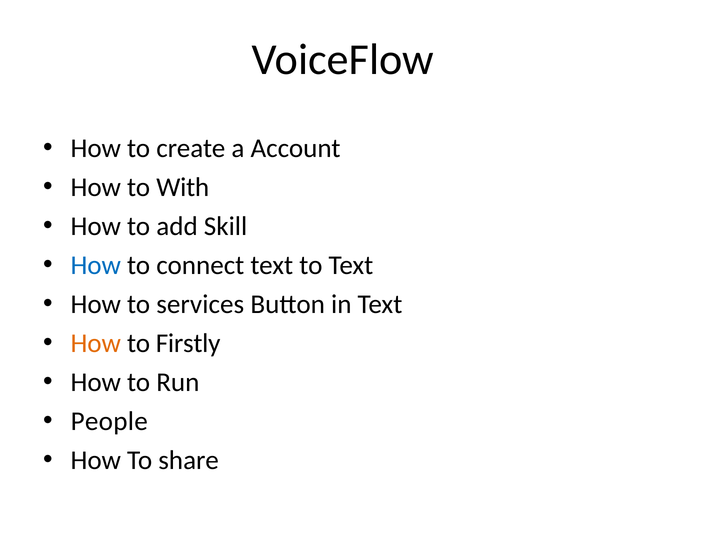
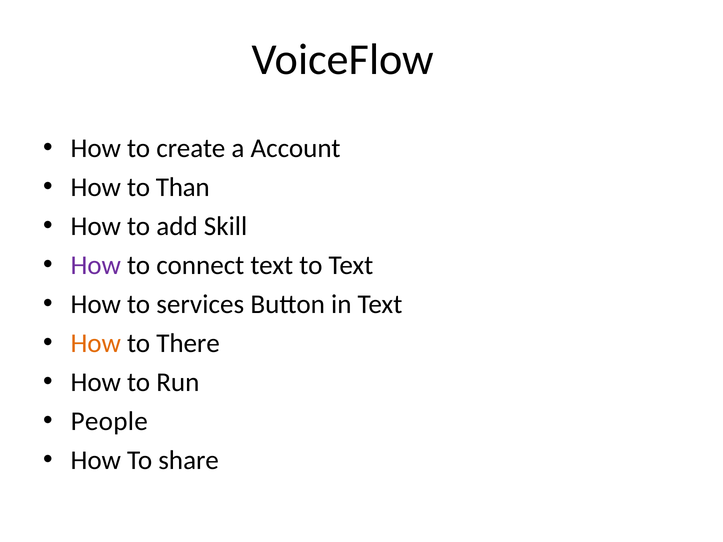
With: With -> Than
How at (96, 265) colour: blue -> purple
Firstly: Firstly -> There
